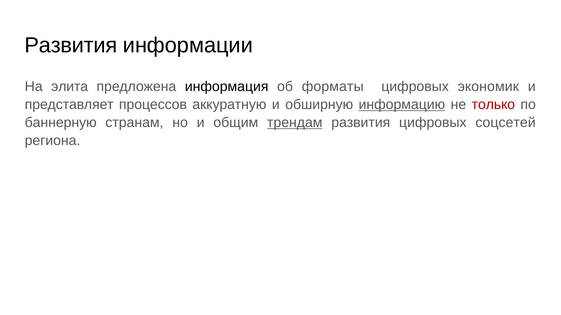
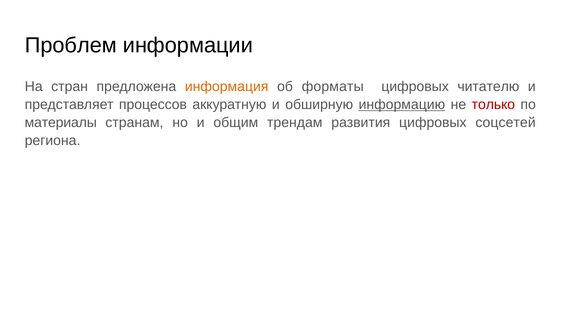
Развития at (71, 45): Развития -> Проблем
элита: элита -> стран
информация colour: black -> orange
экономик: экономик -> читателю
баннерную: баннерную -> материалы
трендам underline: present -> none
